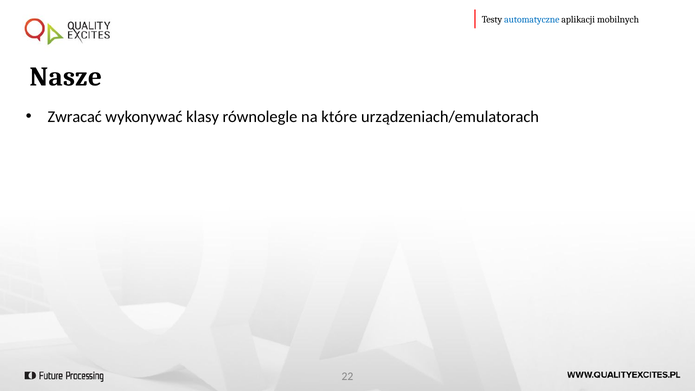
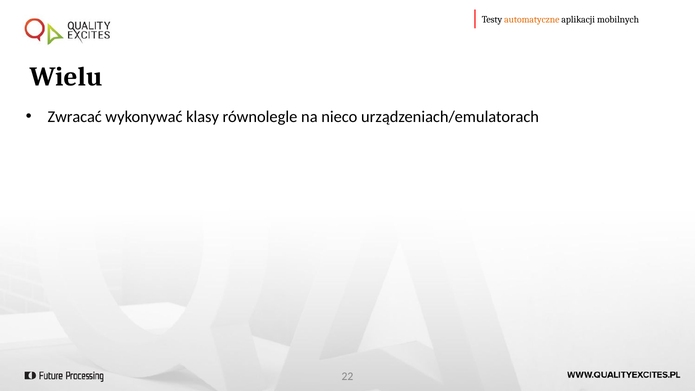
automatyczne colour: blue -> orange
Nasze: Nasze -> Wielu
które: które -> nieco
